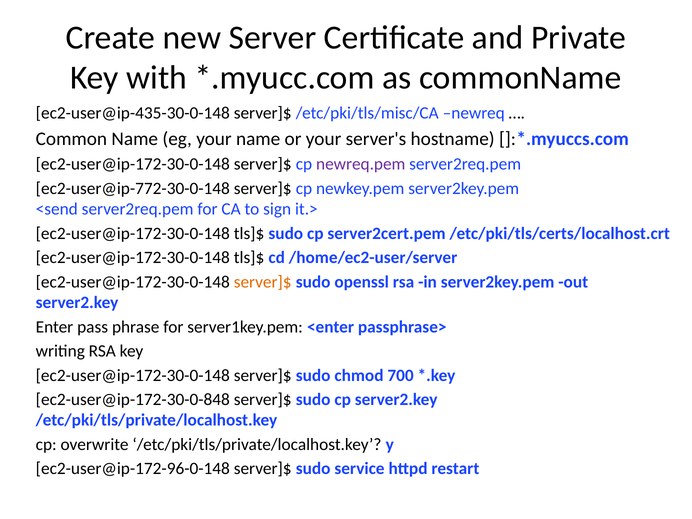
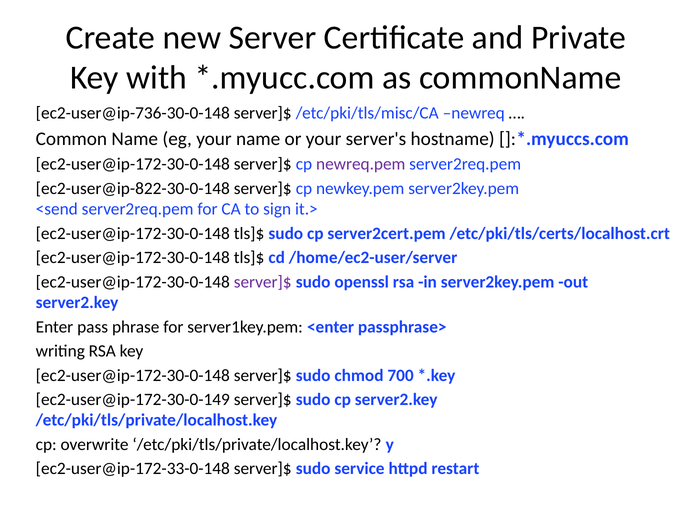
ec2-user@ip-435-30-0-148: ec2-user@ip-435-30-0-148 -> ec2-user@ip-736-30-0-148
ec2-user@ip-772-30-0-148: ec2-user@ip-772-30-0-148 -> ec2-user@ip-822-30-0-148
server]$ at (263, 282) colour: orange -> purple
ec2-user@ip-172-30-0-848: ec2-user@ip-172-30-0-848 -> ec2-user@ip-172-30-0-149
ec2-user@ip-172-96-0-148: ec2-user@ip-172-96-0-148 -> ec2-user@ip-172-33-0-148
